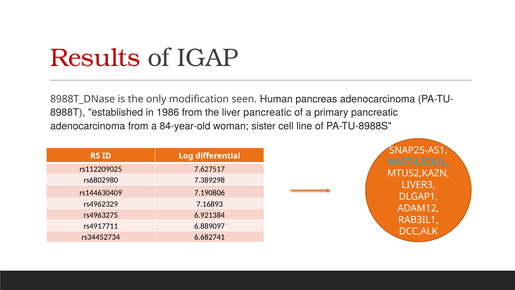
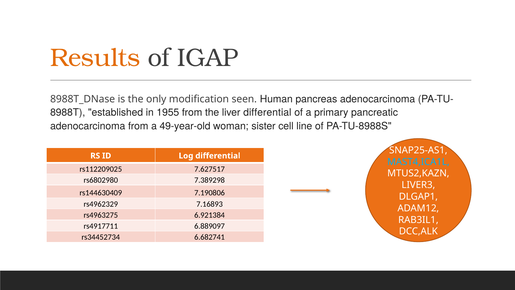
Results colour: red -> orange
1986: 1986 -> 1955
liver pancreatic: pancreatic -> differential
84-year-old: 84-year-old -> 49-year-old
